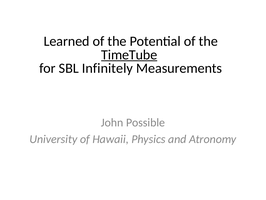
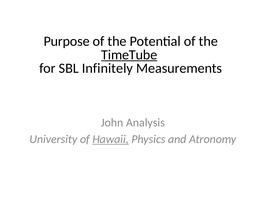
Learned: Learned -> Purpose
Possible: Possible -> Analysis
Hawaii underline: none -> present
